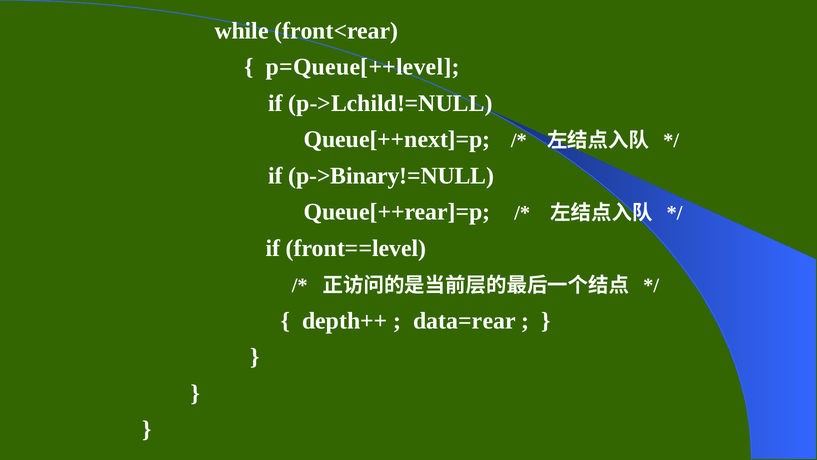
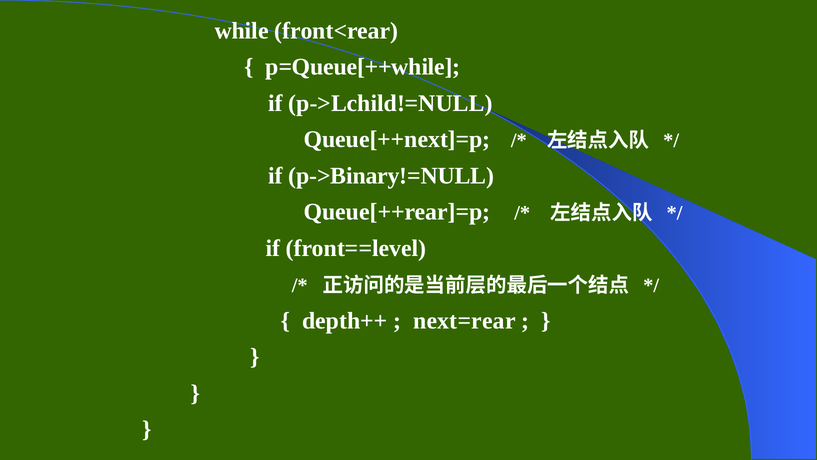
p=Queue[++level: p=Queue[++level -> p=Queue[++while
data=rear: data=rear -> next=rear
